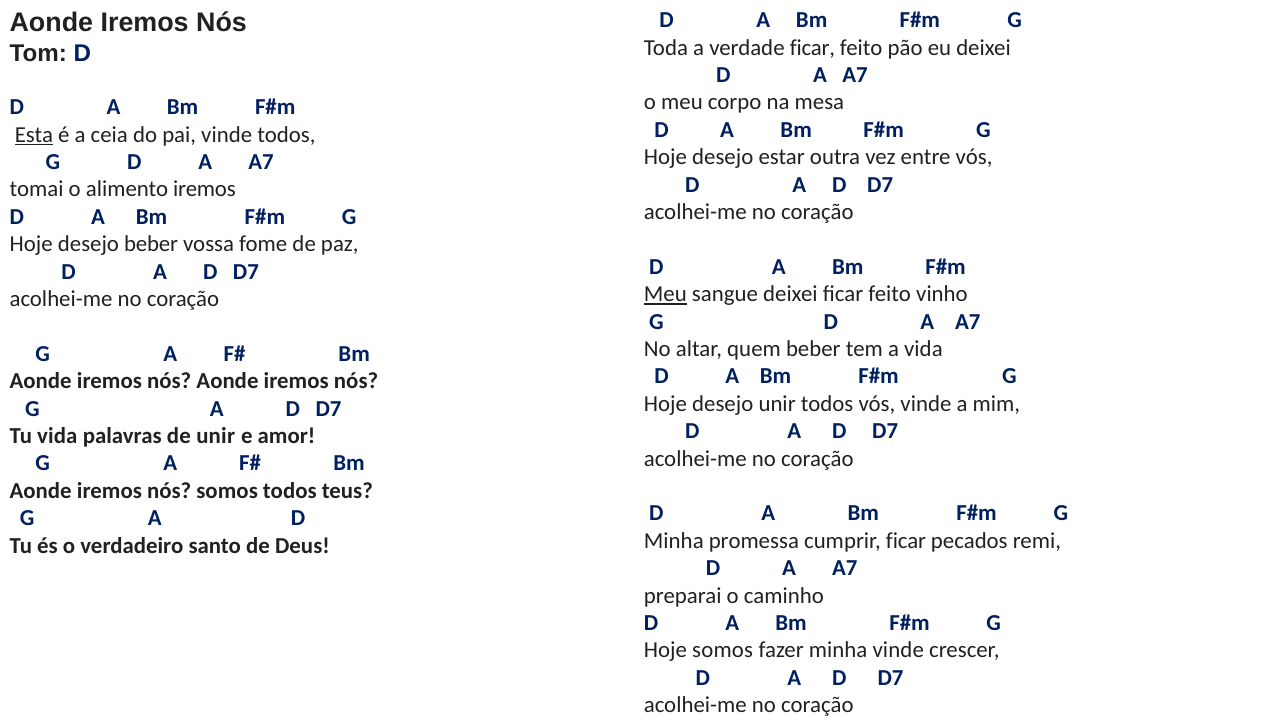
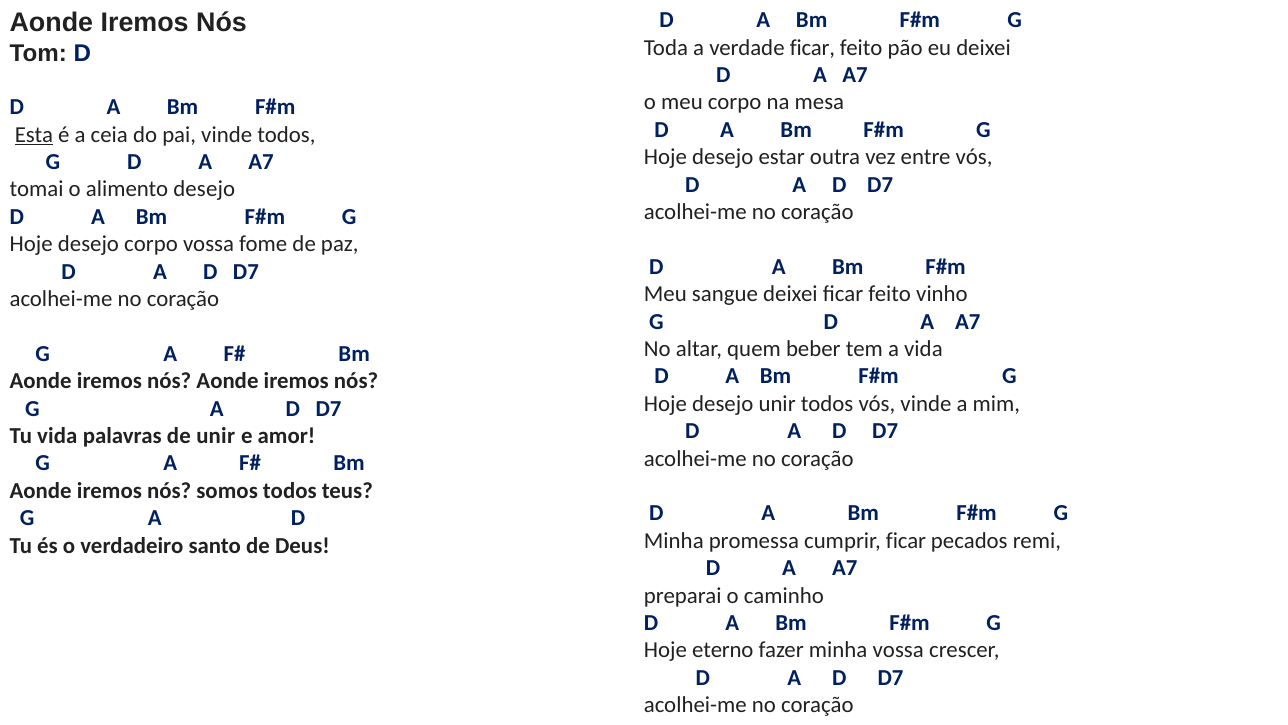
alimento iremos: iremos -> desejo
desejo beber: beber -> corpo
Meu at (665, 294) underline: present -> none
Hoje somos: somos -> eterno
minha vinde: vinde -> vossa
